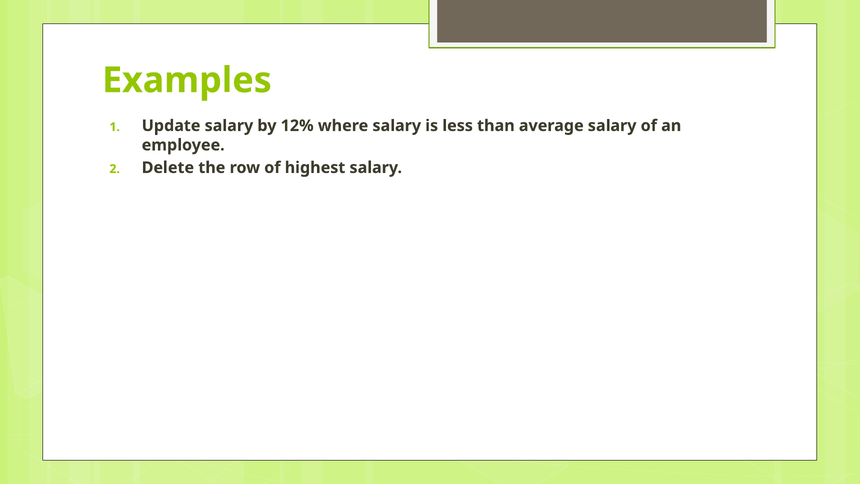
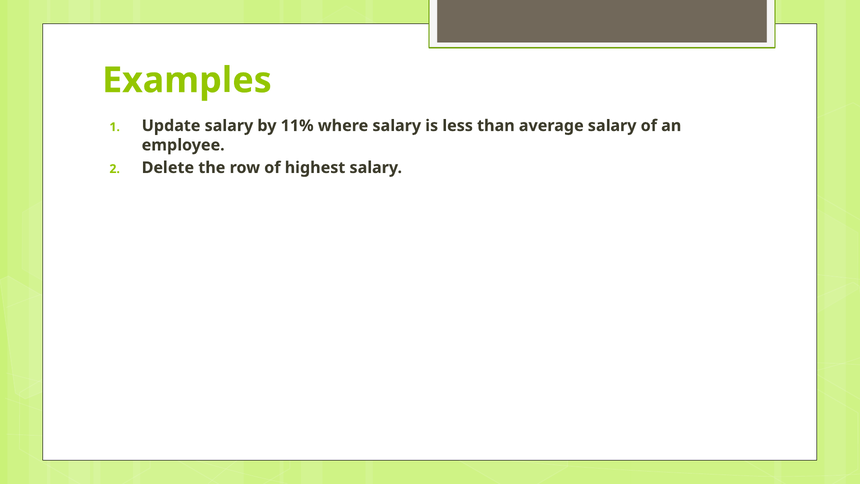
12%: 12% -> 11%
